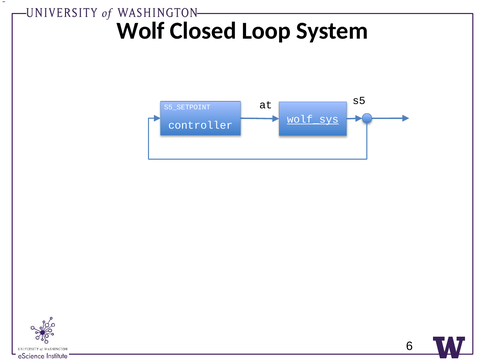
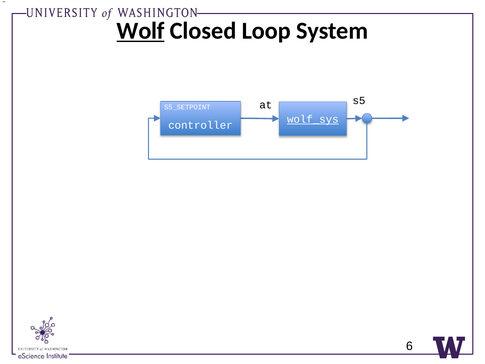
Wolf underline: none -> present
